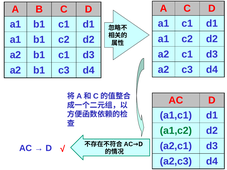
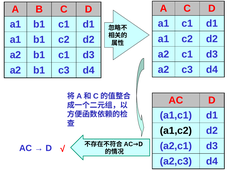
a1,c2 colour: green -> black
